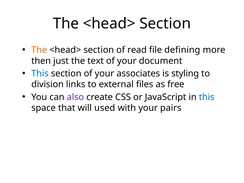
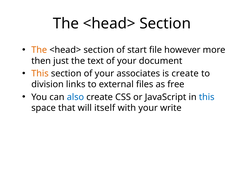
read: read -> start
defining: defining -> however
This at (40, 74) colour: blue -> orange
is styling: styling -> create
also colour: purple -> blue
used: used -> itself
pairs: pairs -> write
